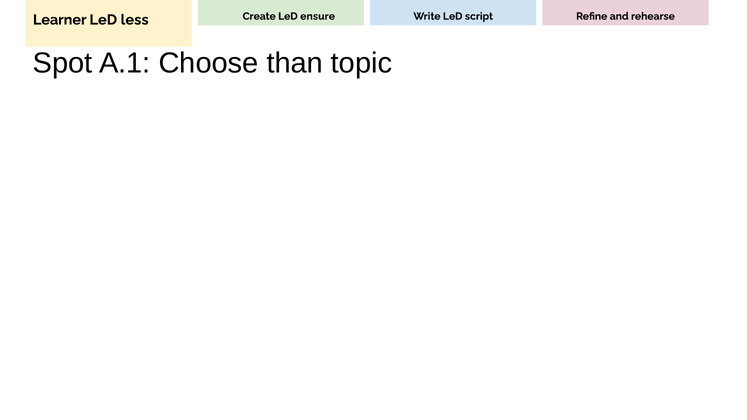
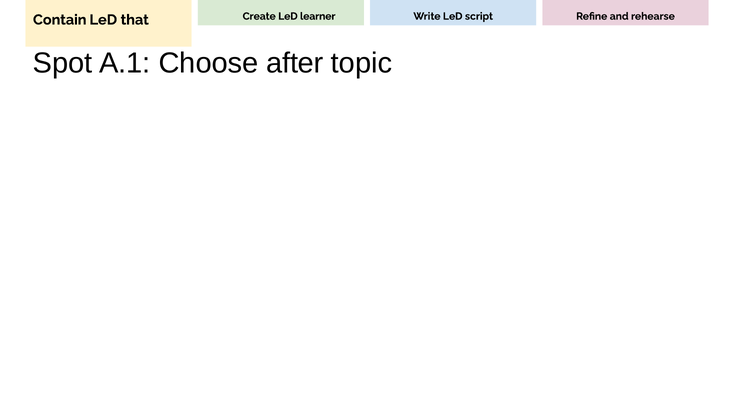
Learner: Learner -> Contain
less: less -> that
ensure: ensure -> learner
than: than -> after
